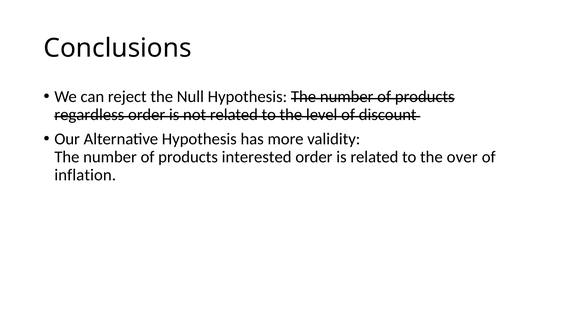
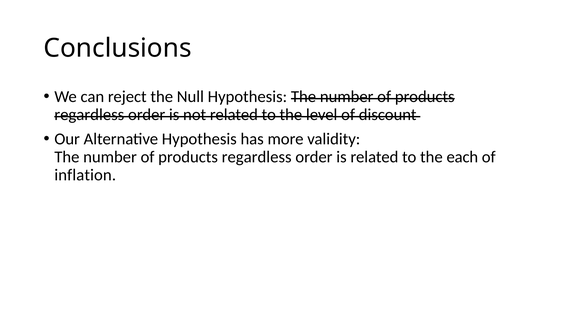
interested at (257, 157): interested -> regardless
over: over -> each
